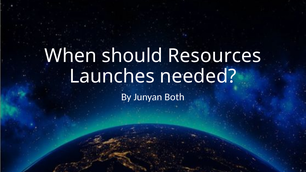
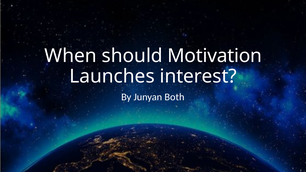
Resources: Resources -> Motivation
needed: needed -> interest
